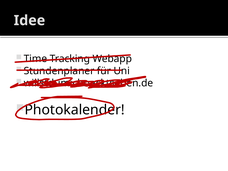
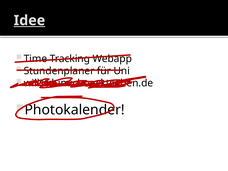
Idee underline: none -> present
